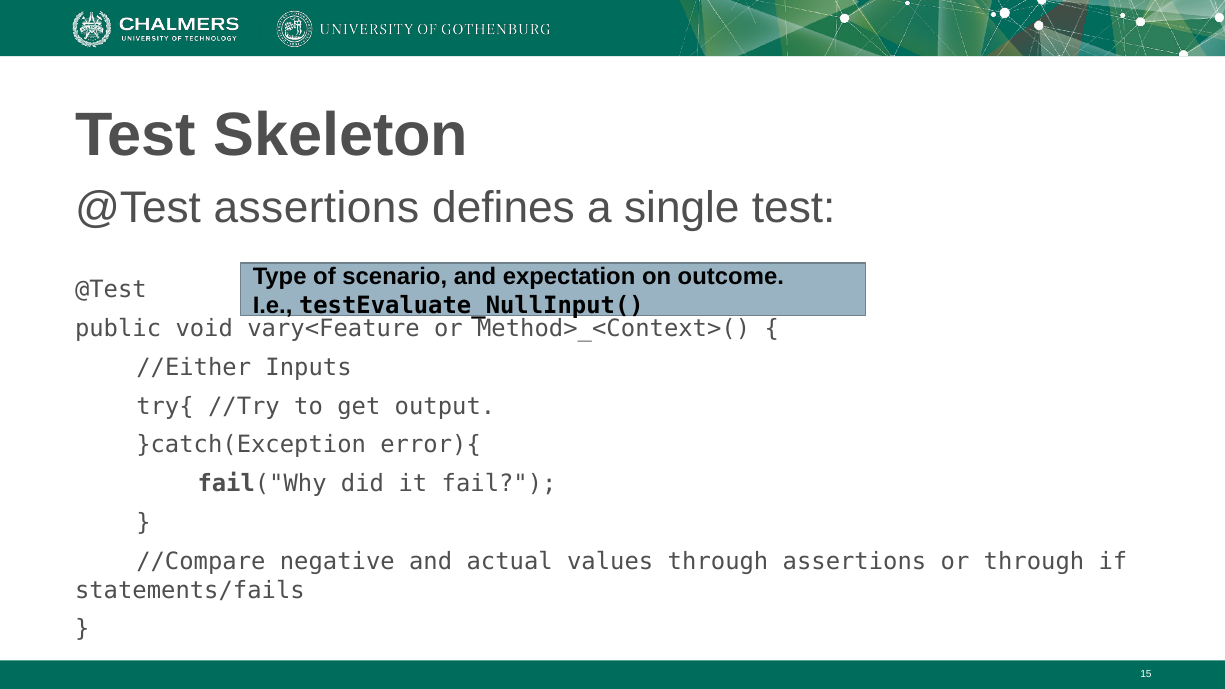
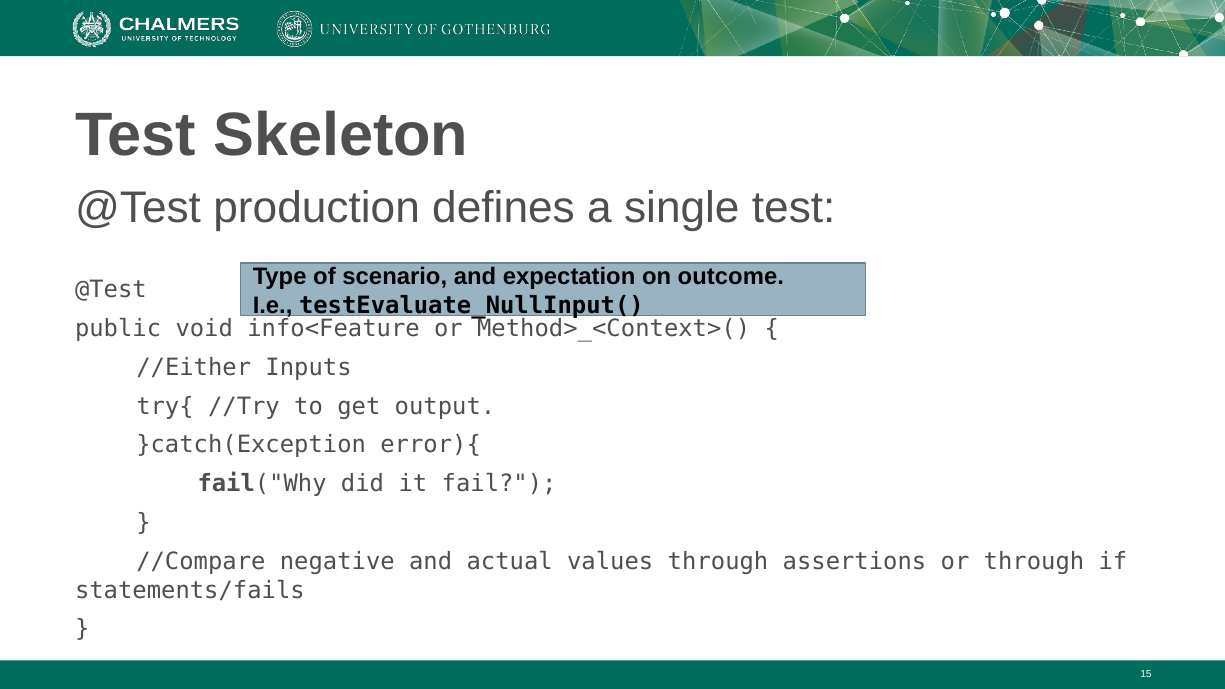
@Test assertions: assertions -> production
vary<Feature: vary<Feature -> info<Feature
